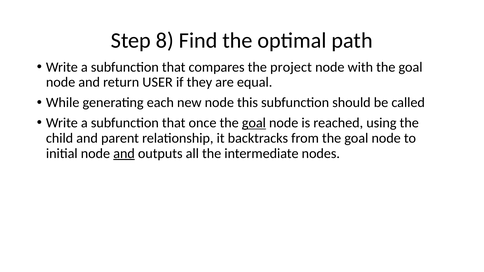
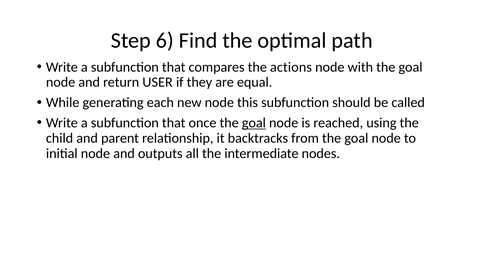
8: 8 -> 6
project: project -> actions
and at (124, 154) underline: present -> none
